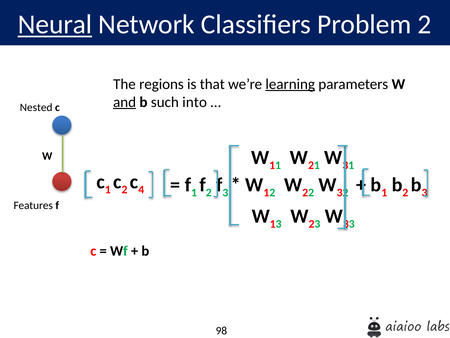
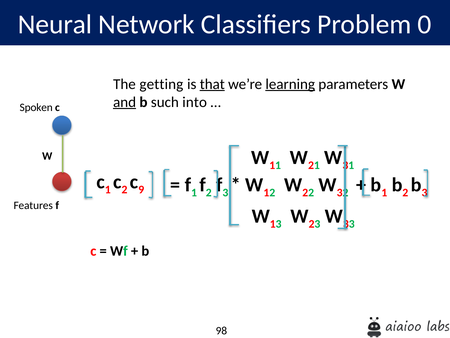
Neural underline: present -> none
Problem 2: 2 -> 0
regions: regions -> getting
that underline: none -> present
Nested: Nested -> Spoken
4: 4 -> 9
